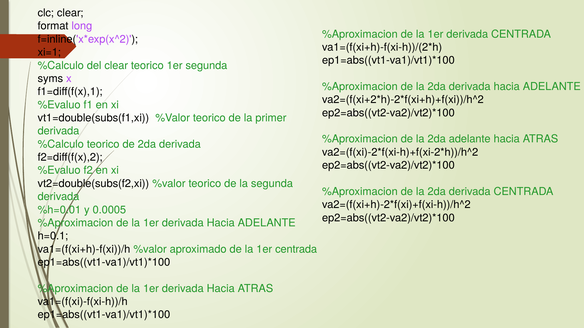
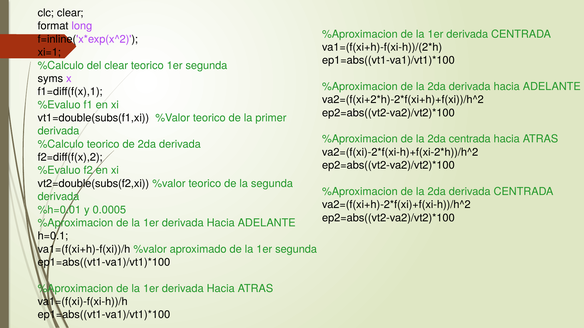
2da adelante: adelante -> centrada
la 1er centrada: centrada -> segunda
